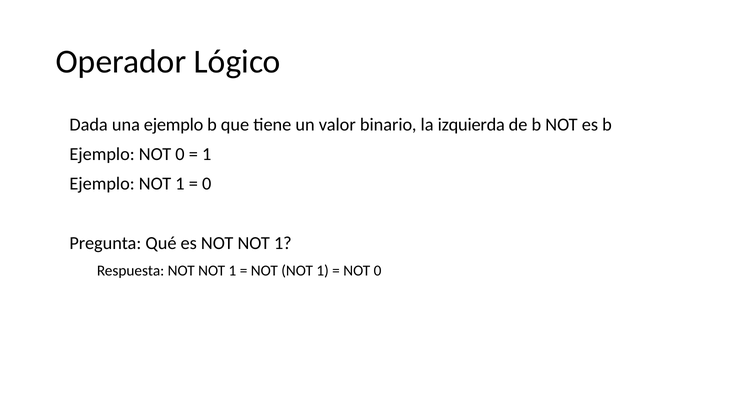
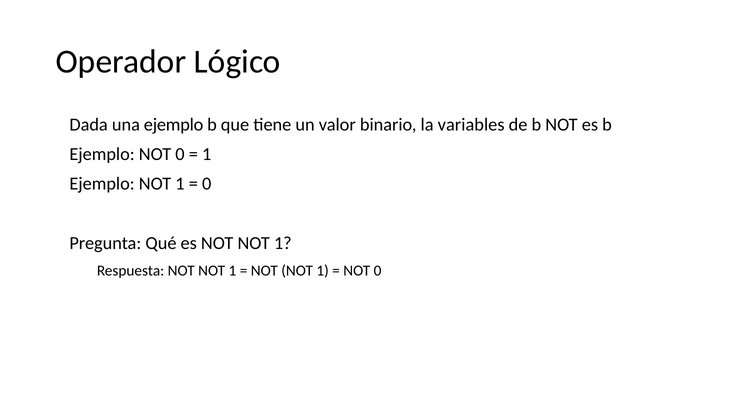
izquierda: izquierda -> variables
